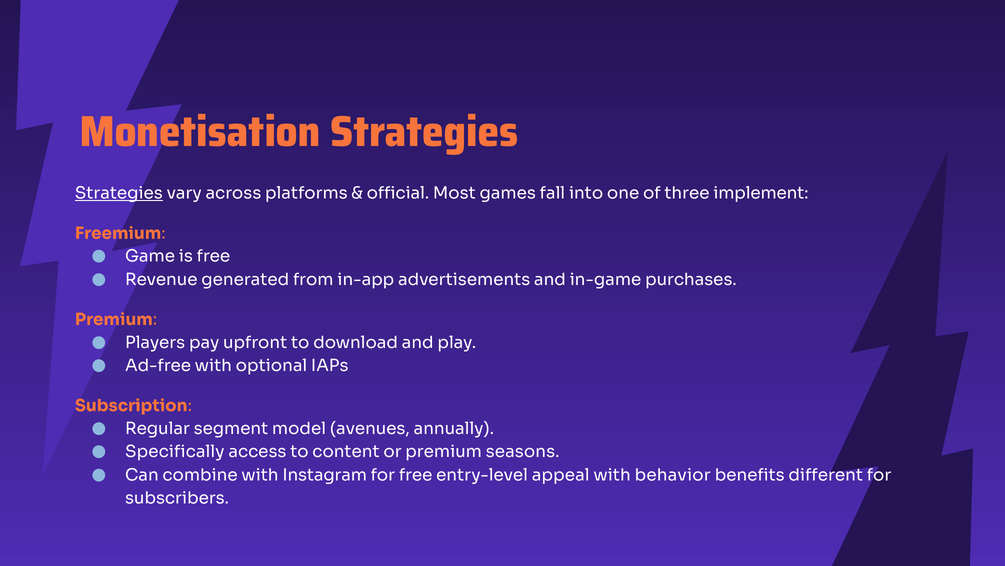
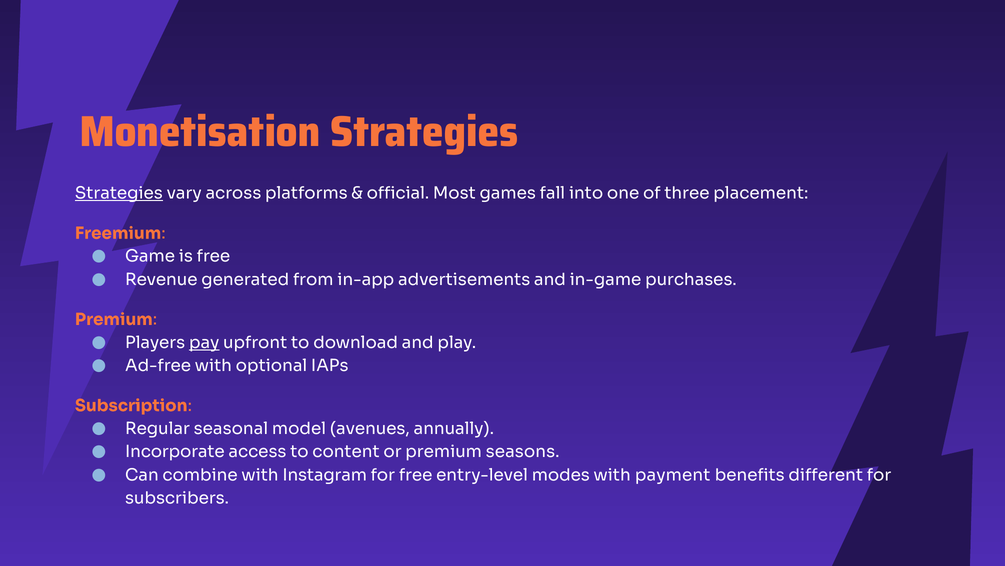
implement: implement -> placement
pay underline: none -> present
segment: segment -> seasonal
Specifically: Specifically -> Incorporate
appeal: appeal -> modes
behavior: behavior -> payment
